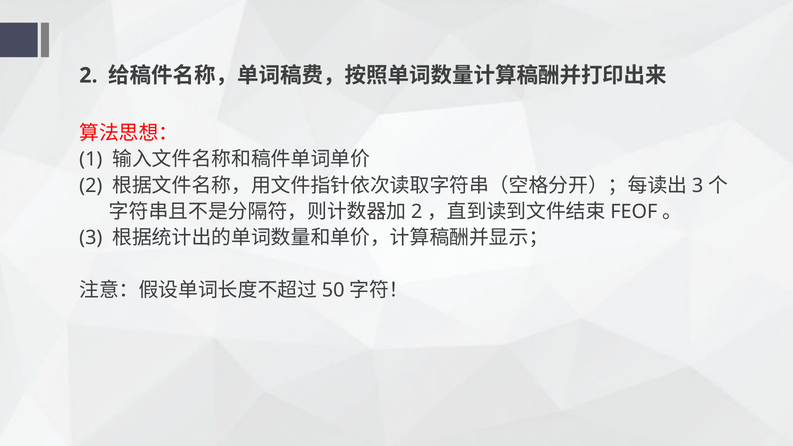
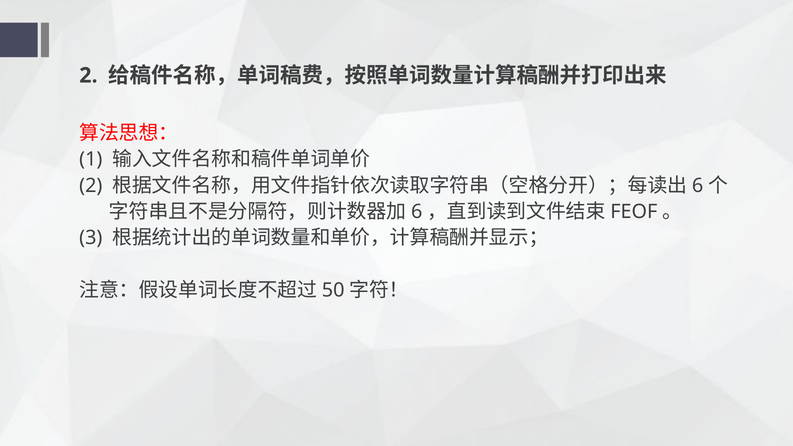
3 at (698, 186): 3 -> 6
2 at (417, 212): 2 -> 6
